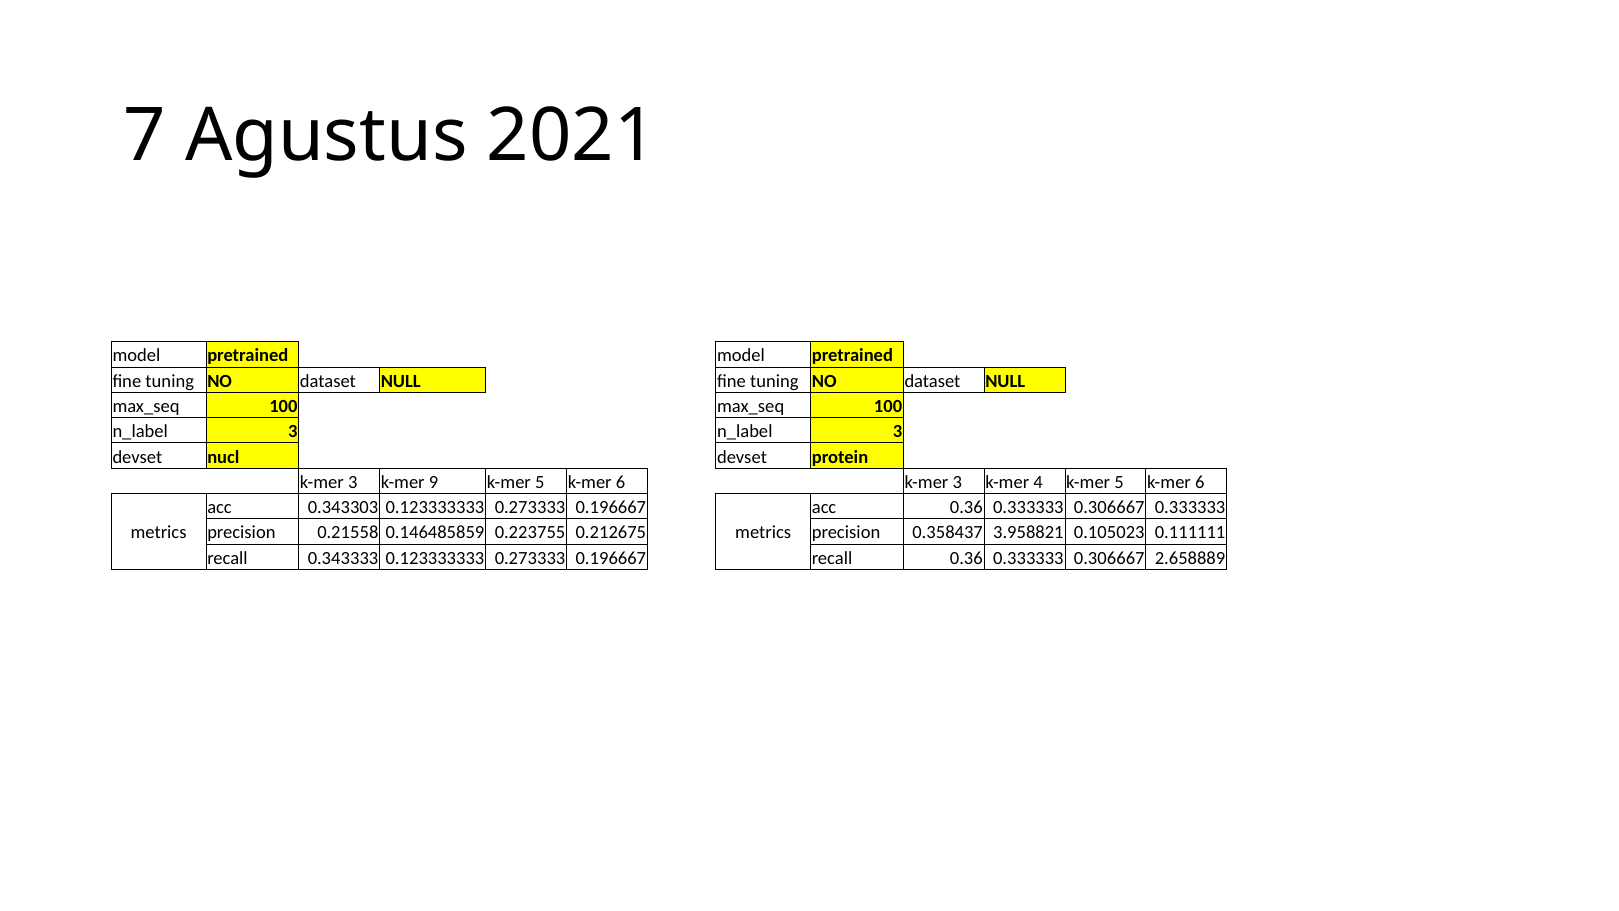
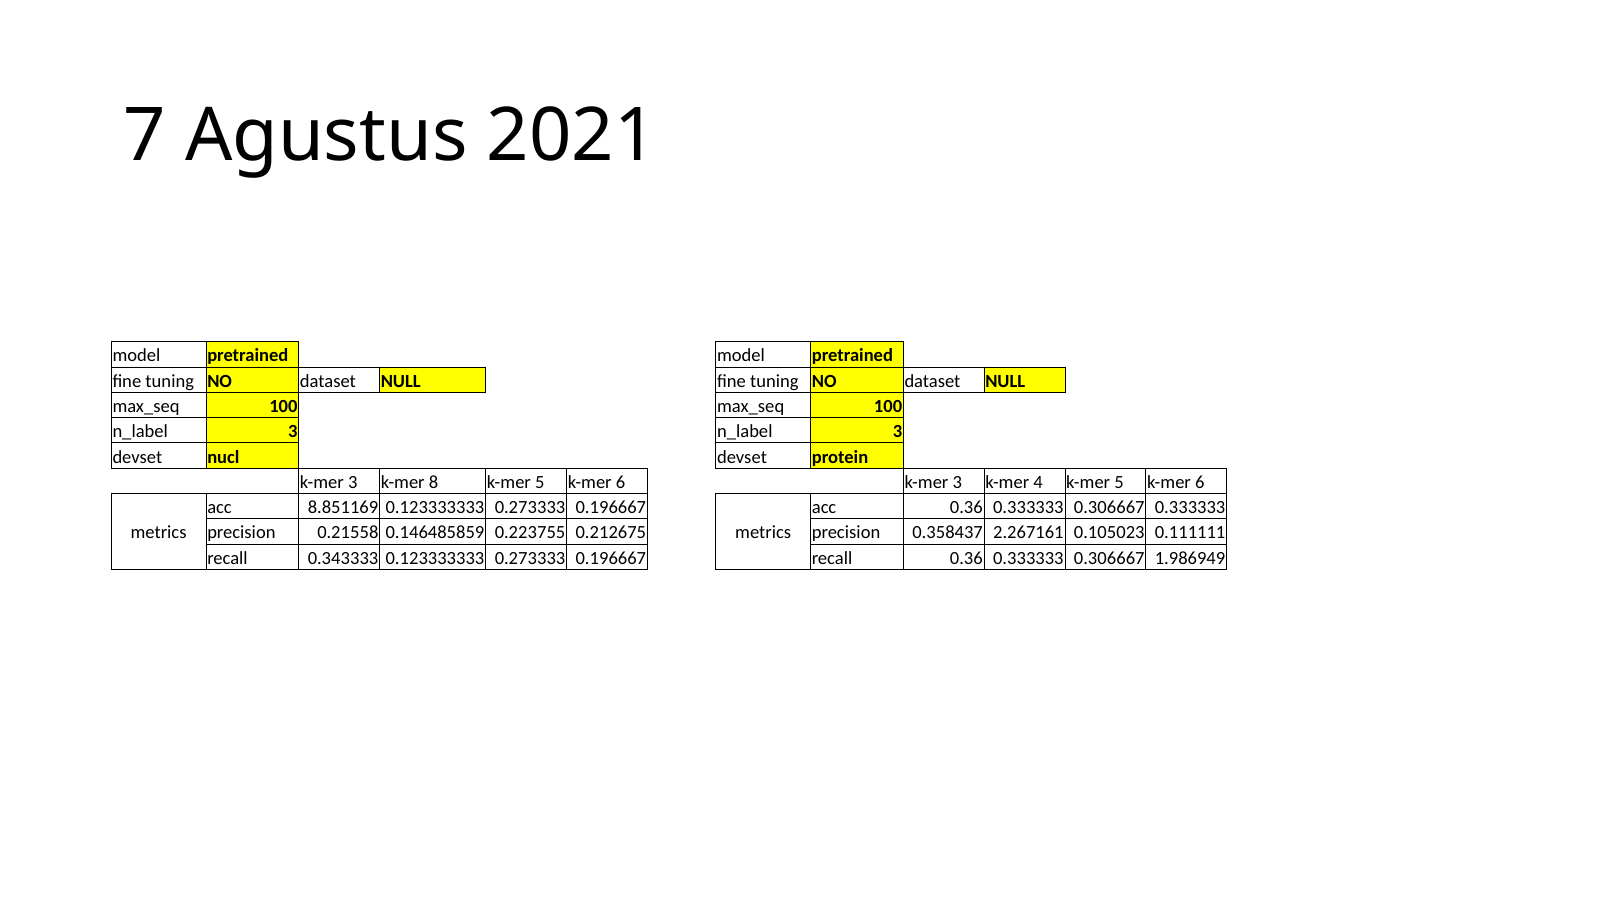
9: 9 -> 8
0.343303: 0.343303 -> 8.851169
3.958821: 3.958821 -> 2.267161
2.658889: 2.658889 -> 1.986949
